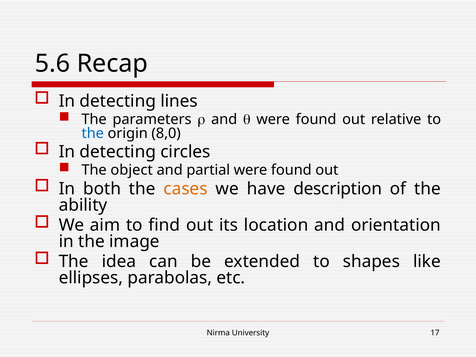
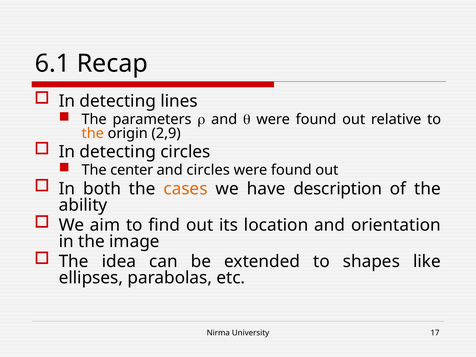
5.6: 5.6 -> 6.1
the at (93, 133) colour: blue -> orange
8,0: 8,0 -> 2,9
object: object -> center
and partial: partial -> circles
